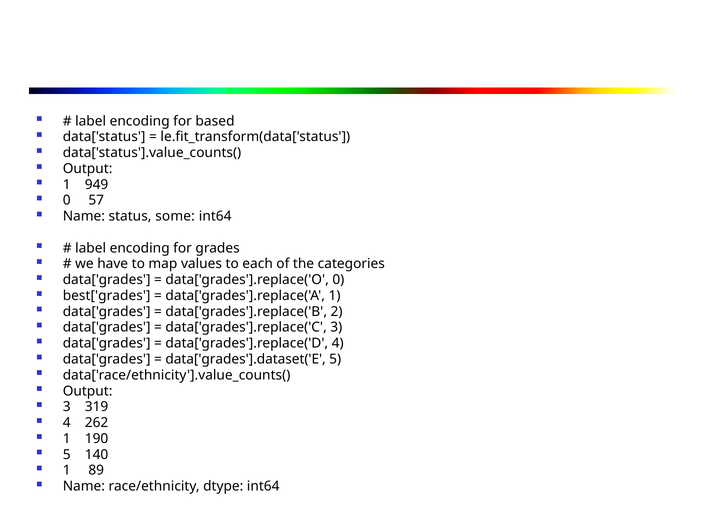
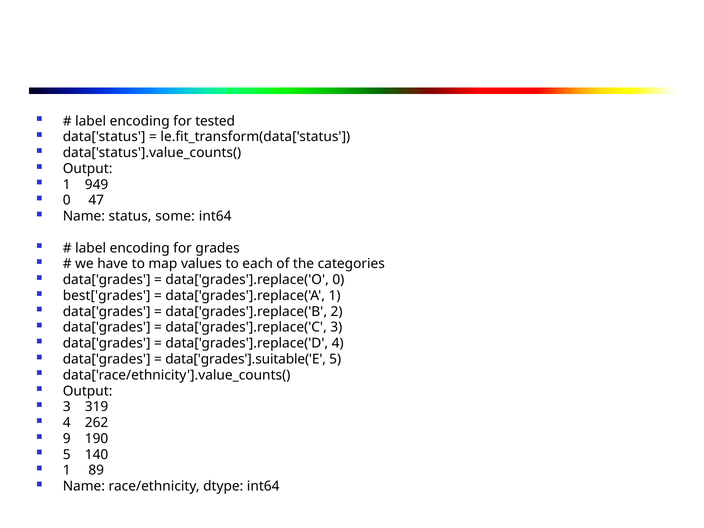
based: based -> tested
57: 57 -> 47
data['grades'].dataset('E: data['grades'].dataset('E -> data['grades'].suitable('E
1 at (67, 439): 1 -> 9
